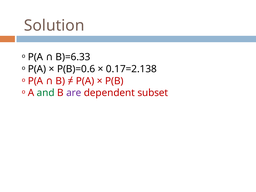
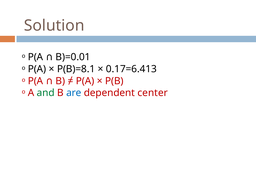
B)=6.33: B)=6.33 -> B)=0.01
P(B)=0.6: P(B)=0.6 -> P(B)=8.1
0.17=2.138: 0.17=2.138 -> 0.17=6.413
are colour: purple -> blue
subset: subset -> center
